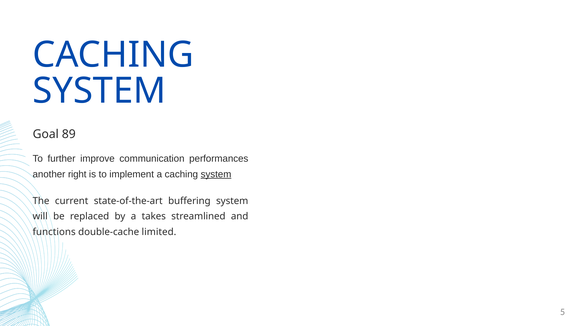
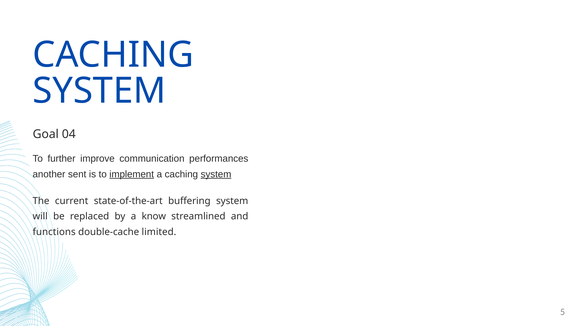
89: 89 -> 04
right: right -> sent
implement underline: none -> present
takes: takes -> know
